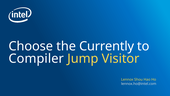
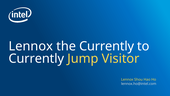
Choose at (31, 46): Choose -> Lennox
Compiler at (36, 58): Compiler -> Currently
